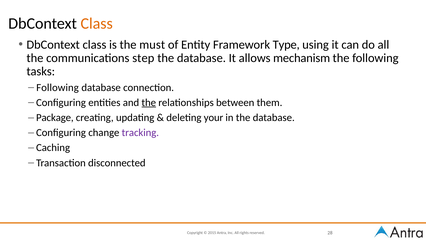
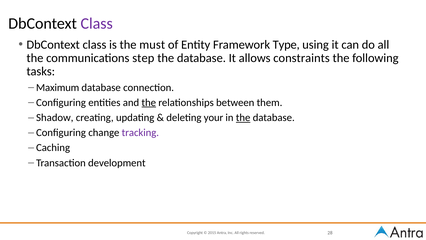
Class at (97, 24) colour: orange -> purple
mechanism: mechanism -> constraints
Following at (58, 87): Following -> Maximum
Package: Package -> Shadow
the at (243, 117) underline: none -> present
disconnected: disconnected -> development
